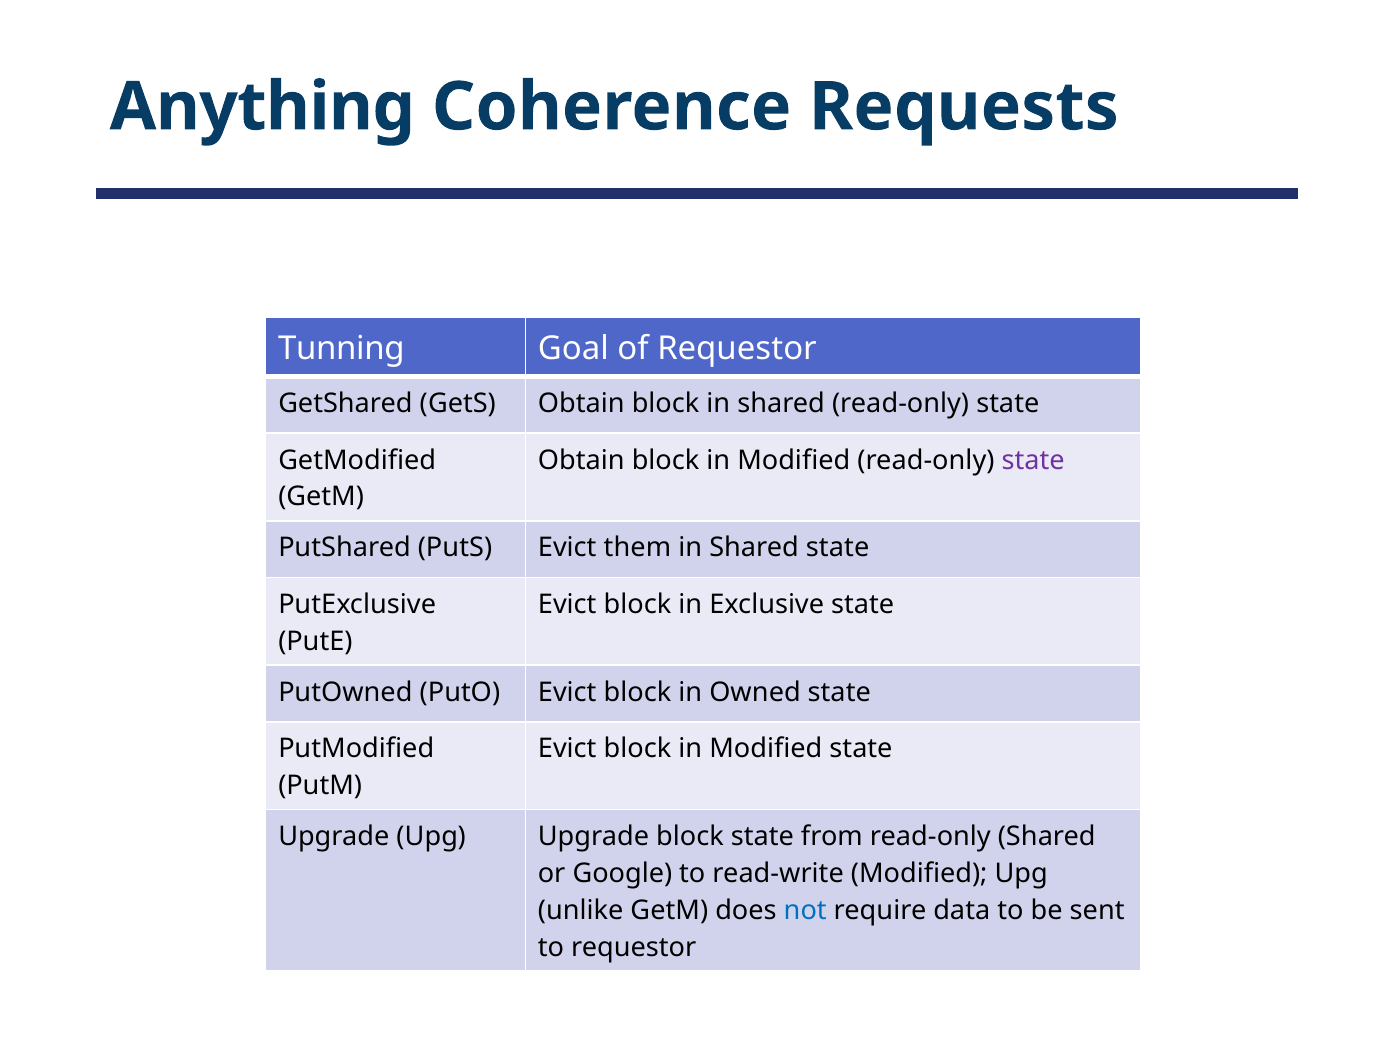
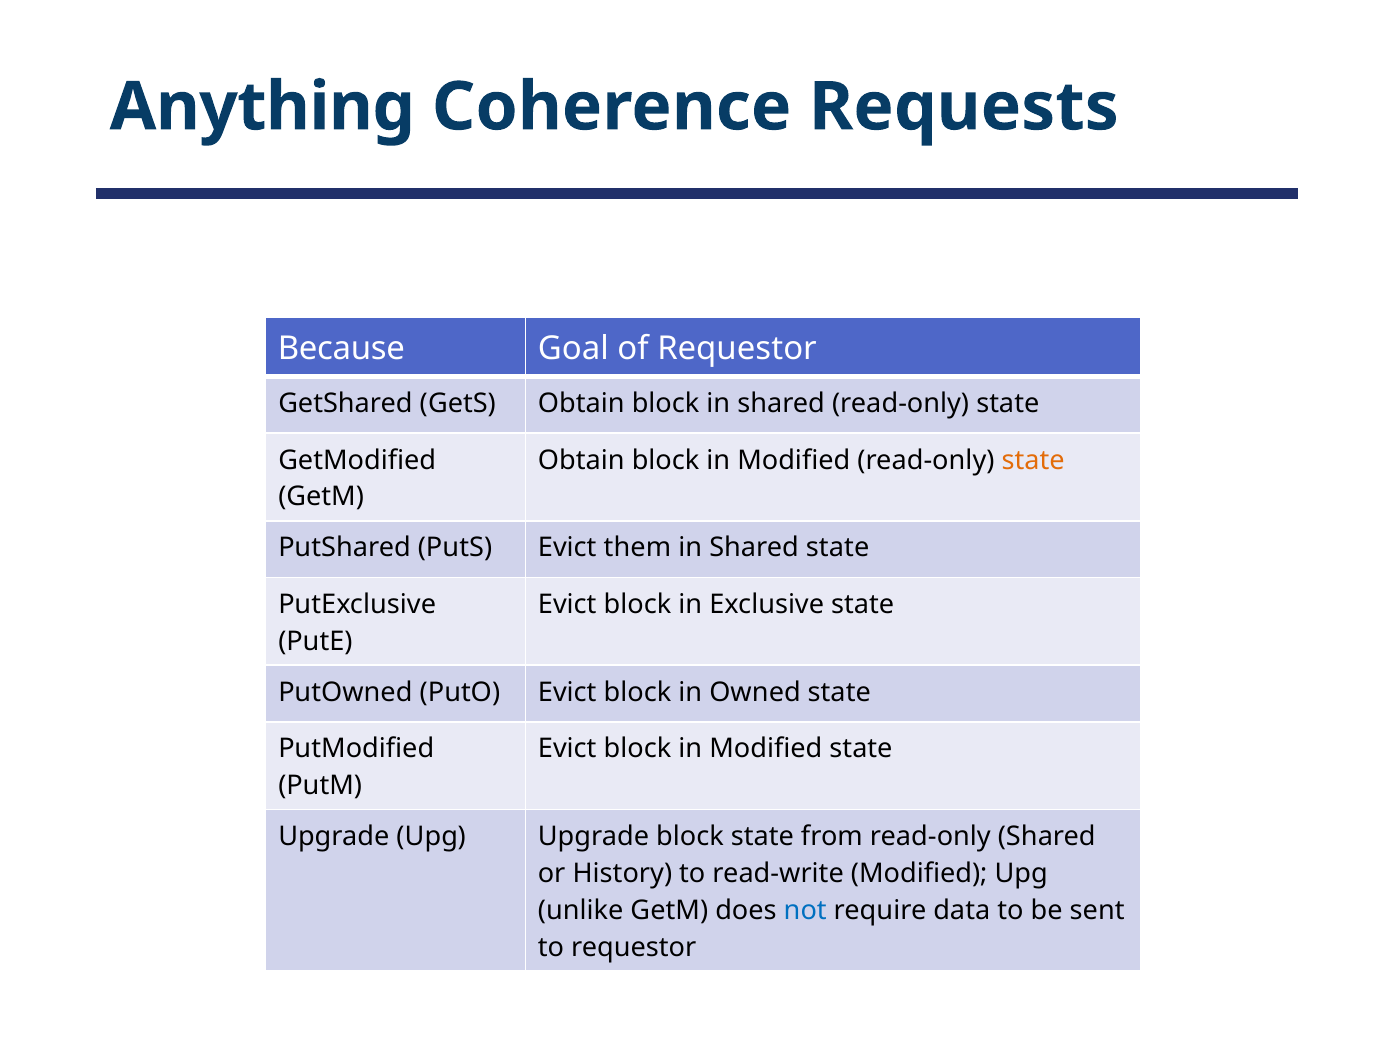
Tunning: Tunning -> Because
state at (1033, 460) colour: purple -> orange
Google: Google -> History
